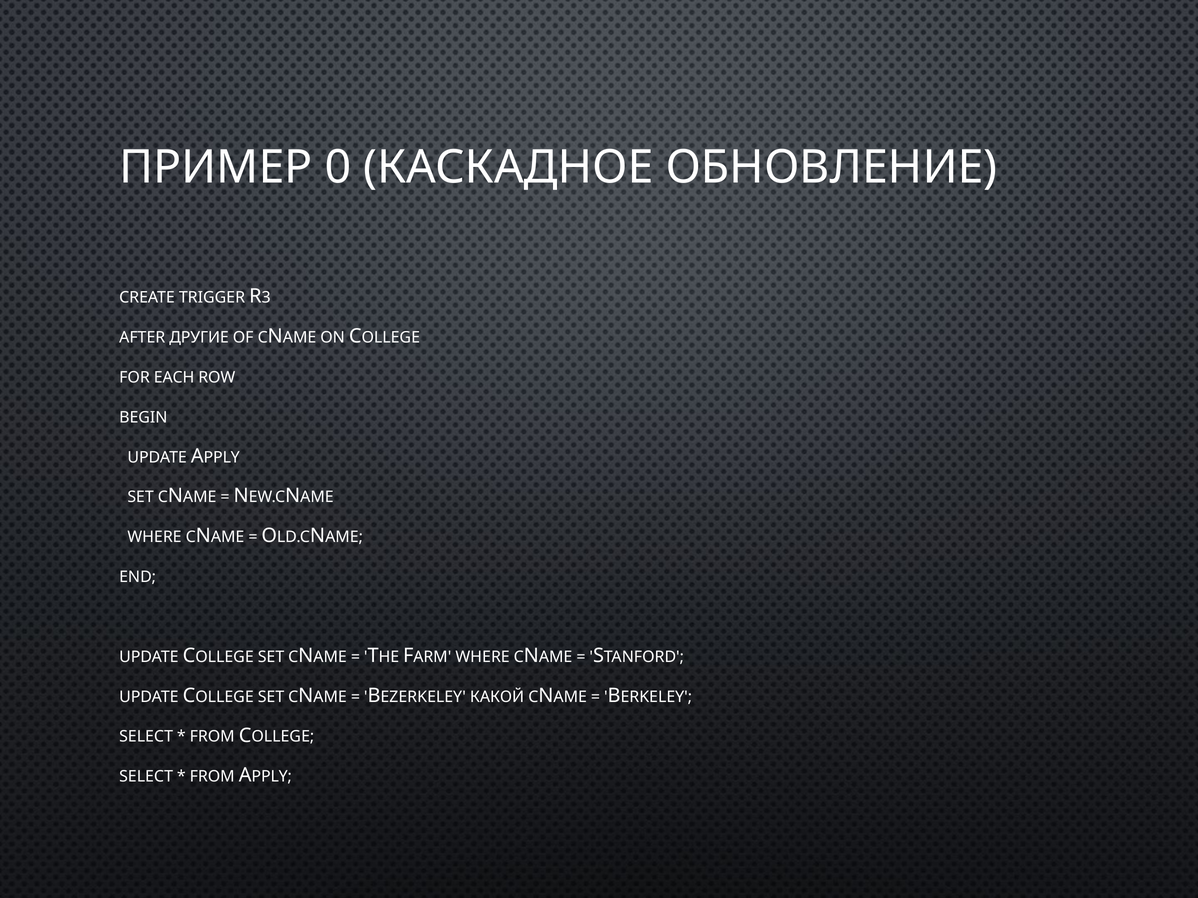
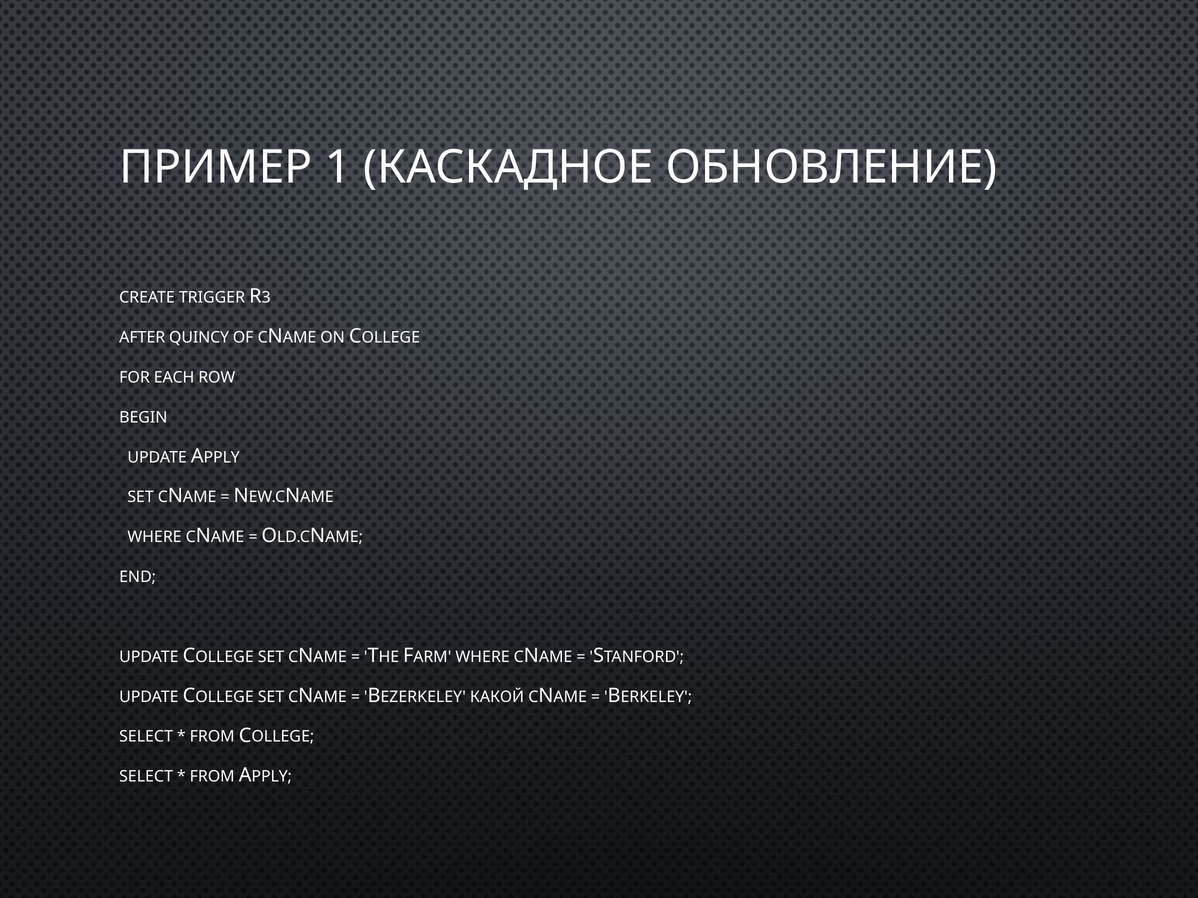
0: 0 -> 1
ДРУГИЕ: ДРУГИЕ -> QUINCY
